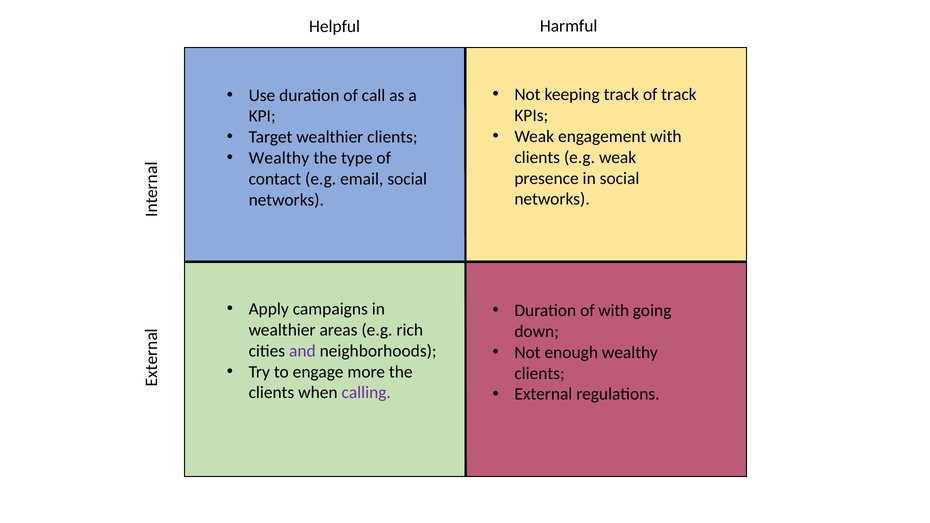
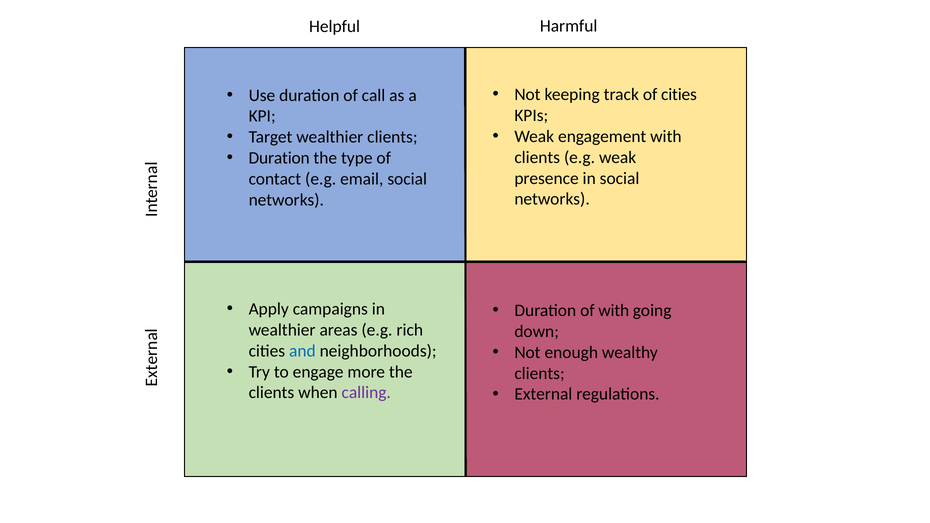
of track: track -> cities
Wealthy at (279, 158): Wealthy -> Duration
and colour: purple -> blue
